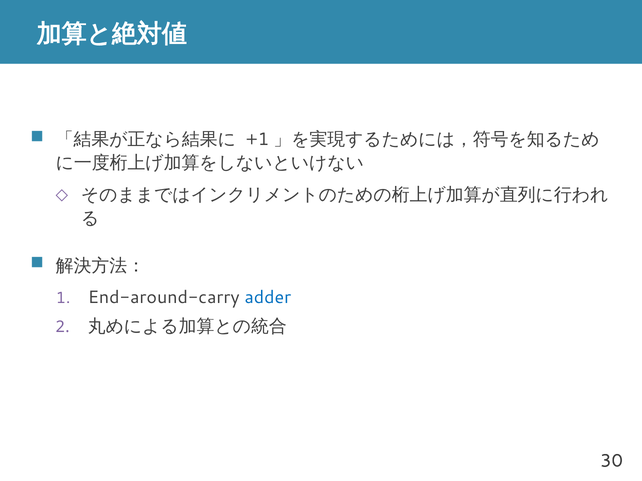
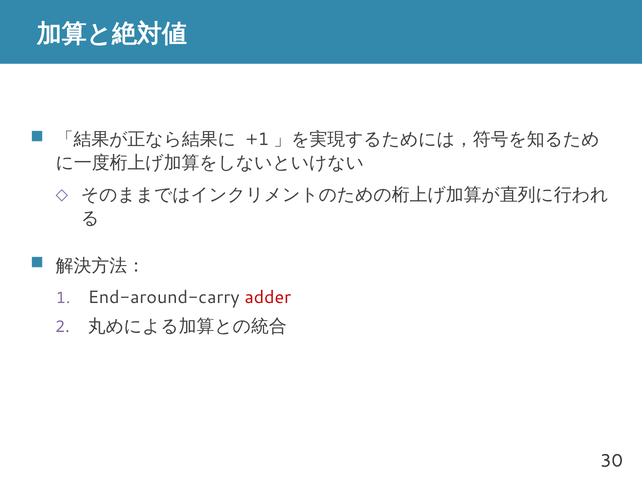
adder colour: blue -> red
